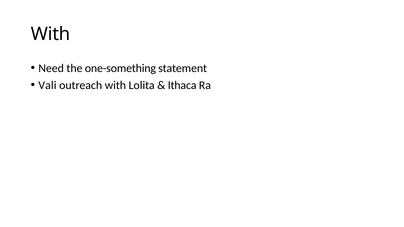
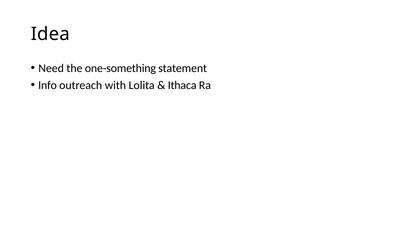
With at (51, 34): With -> Idea
Vali: Vali -> Info
